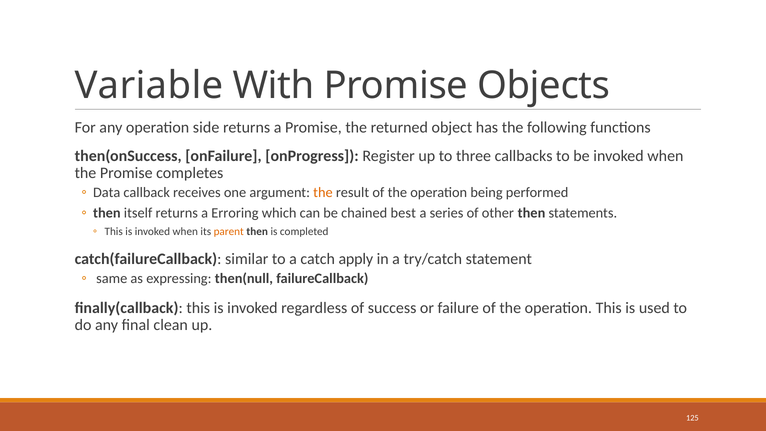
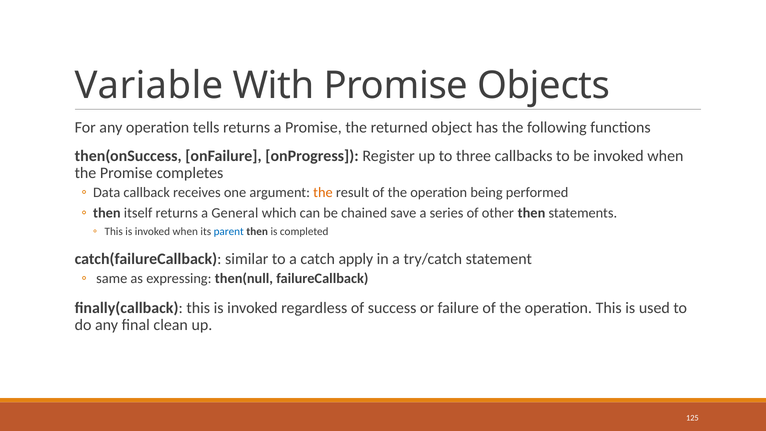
side: side -> tells
Erroring: Erroring -> General
best: best -> save
parent colour: orange -> blue
